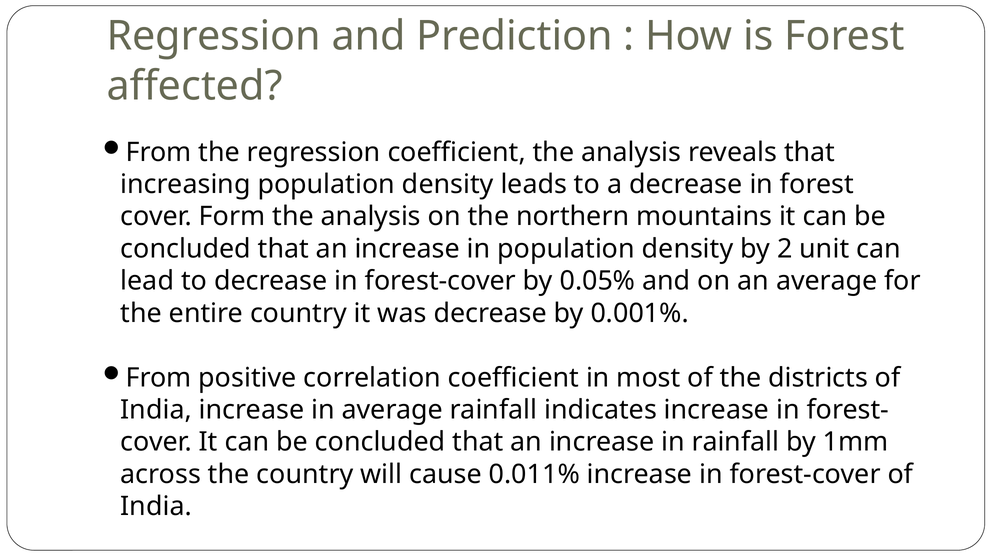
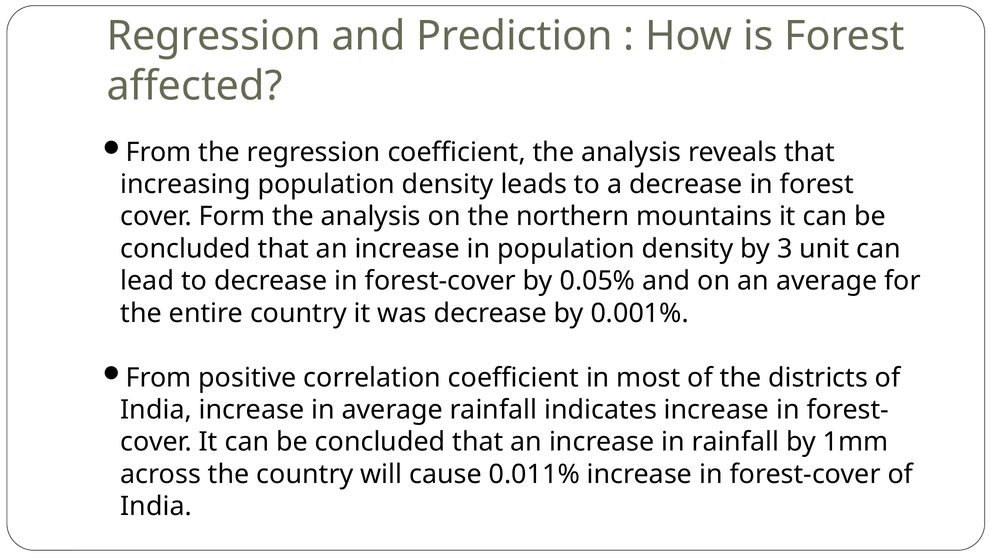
2: 2 -> 3
